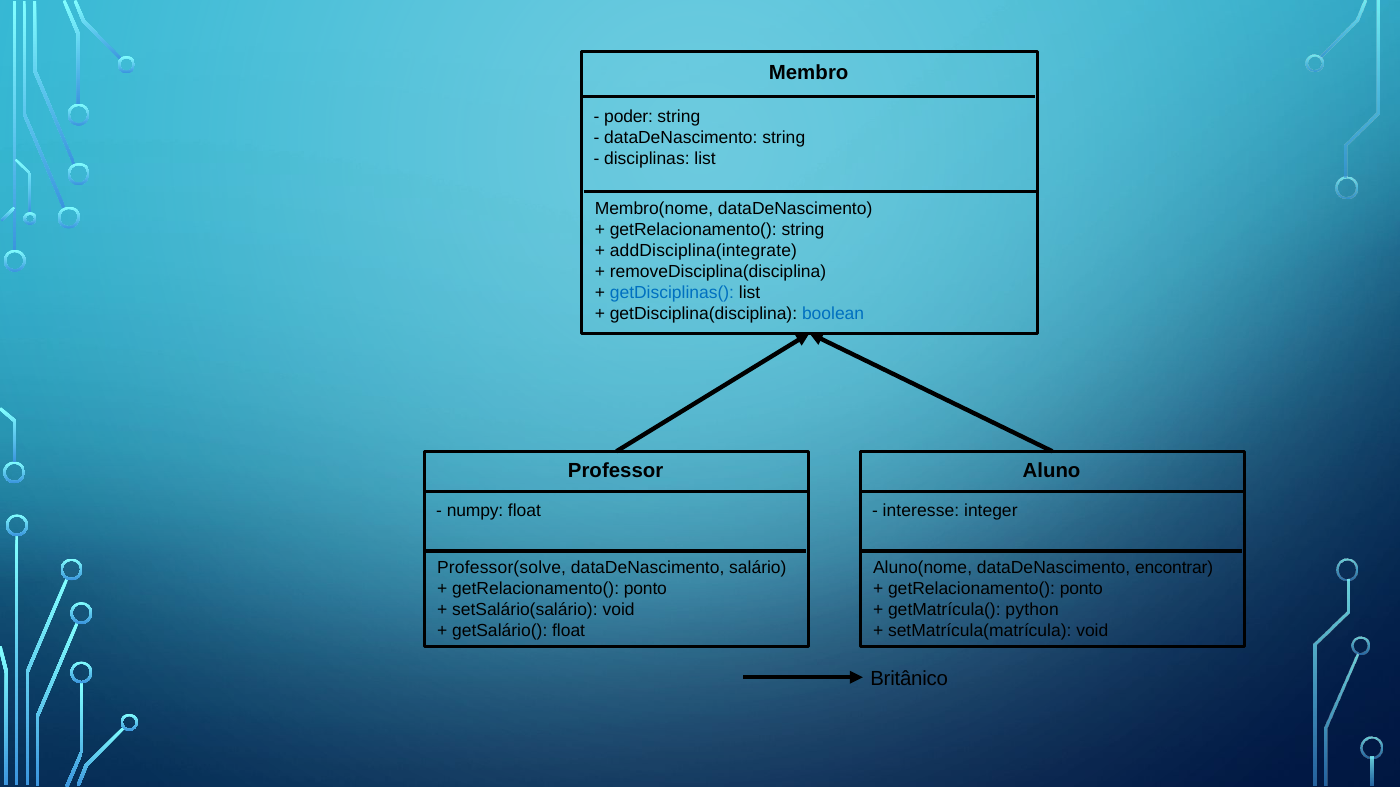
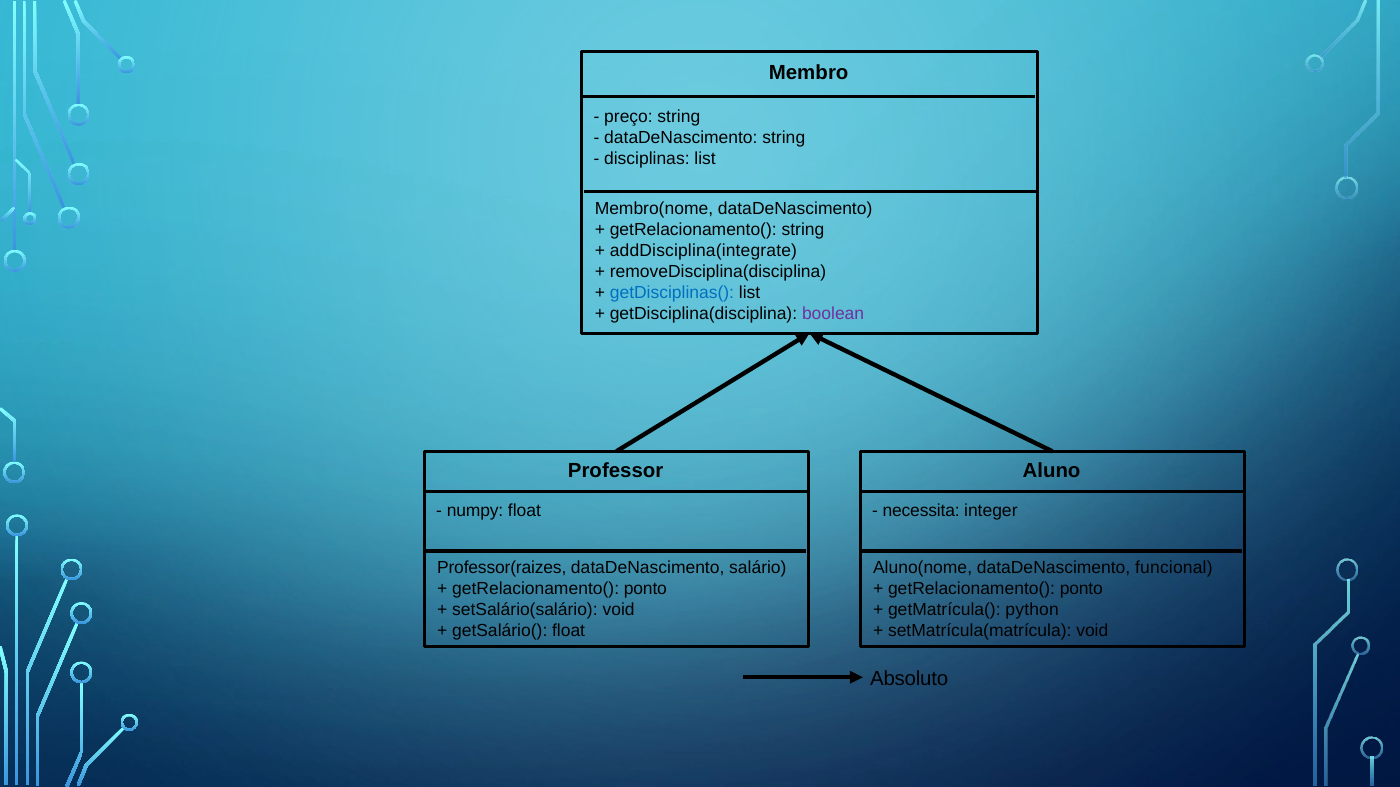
poder: poder -> preço
boolean colour: blue -> purple
interesse: interesse -> necessita
Professor(solve: Professor(solve -> Professor(raizes
encontrar: encontrar -> funcional
Britânico: Britânico -> Absoluto
